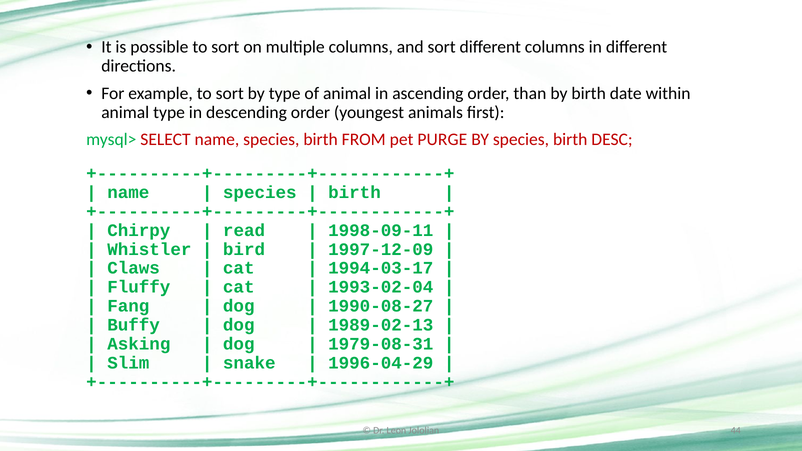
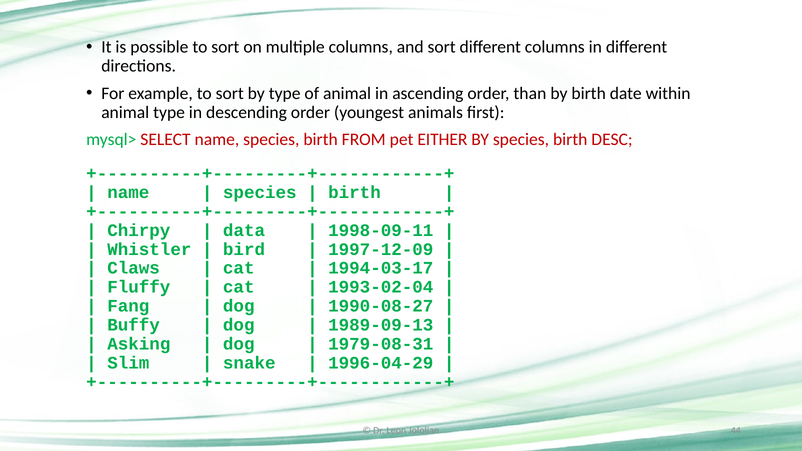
PURGE: PURGE -> EITHER
read: read -> data
1989-02-13: 1989-02-13 -> 1989-09-13
